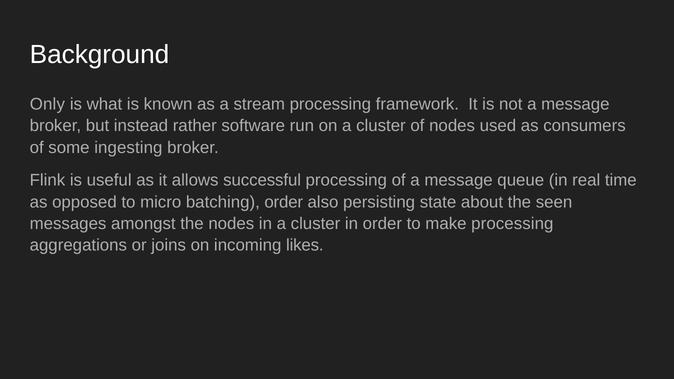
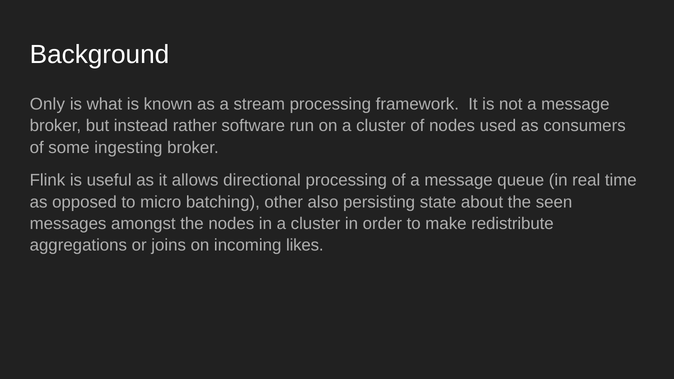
successful: successful -> directional
batching order: order -> other
make processing: processing -> redistribute
